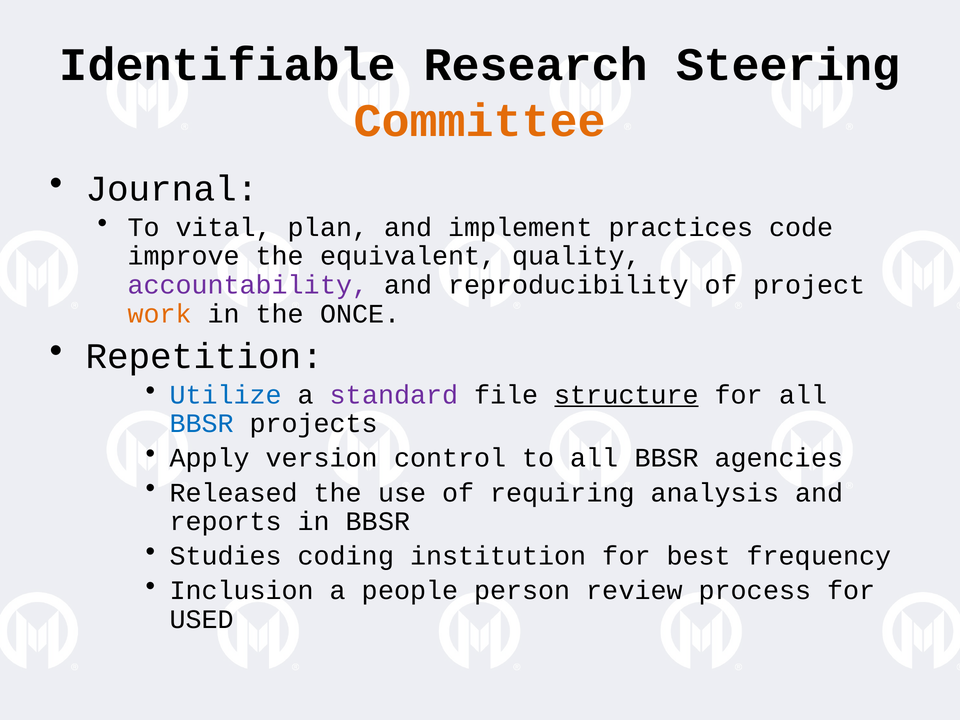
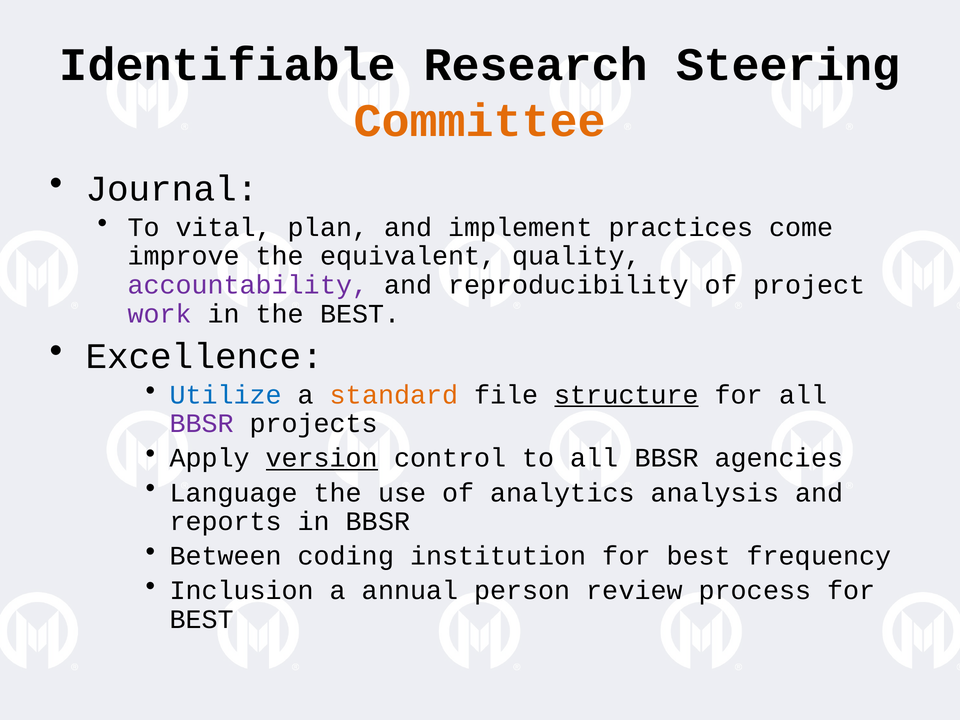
code: code -> come
work colour: orange -> purple
the ONCE: ONCE -> BEST
Repetition: Repetition -> Excellence
standard colour: purple -> orange
BBSR at (202, 424) colour: blue -> purple
version underline: none -> present
Released: Released -> Language
requiring: requiring -> analytics
Studies: Studies -> Between
people: people -> annual
USED at (202, 619): USED -> BEST
